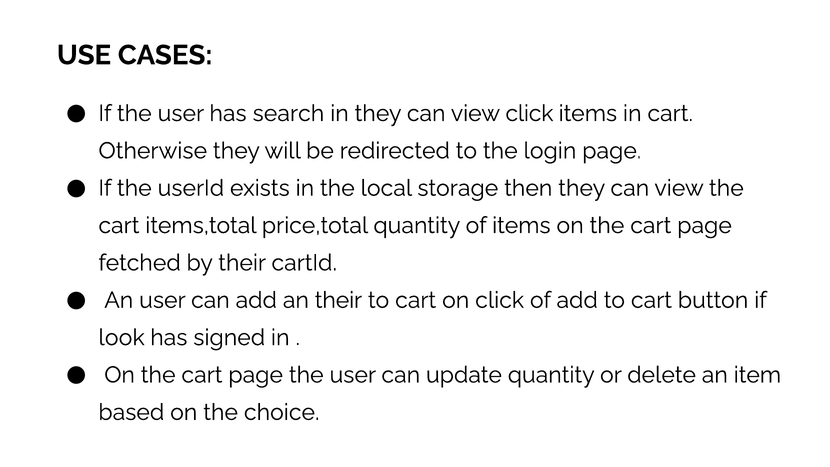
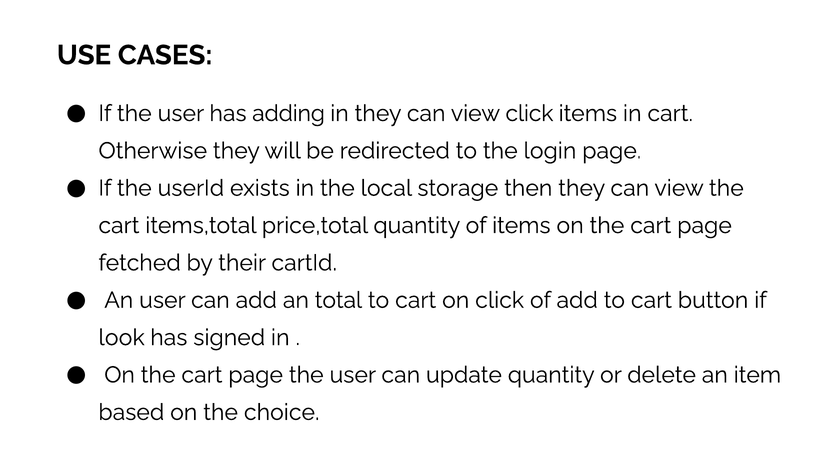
search: search -> adding
an their: their -> total
